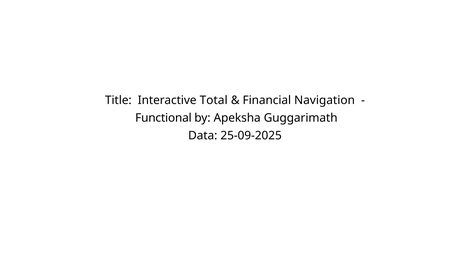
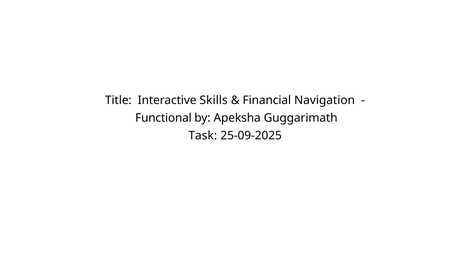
Total: Total -> Skills
Data: Data -> Task
